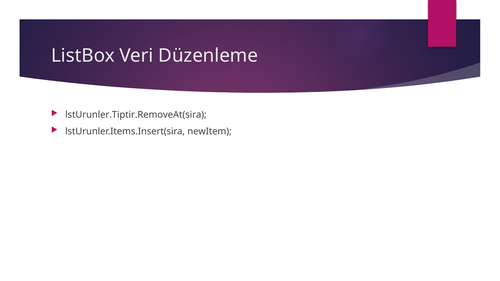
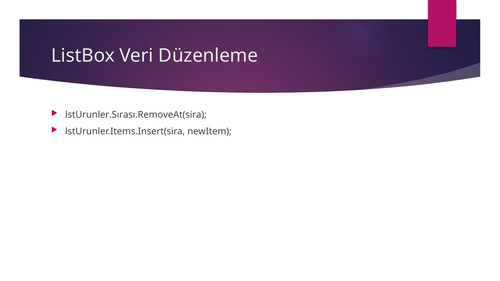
lstUrunler.Tiptir.RemoveAt(sira: lstUrunler.Tiptir.RemoveAt(sira -> lstUrunler.Sırası.RemoveAt(sira
